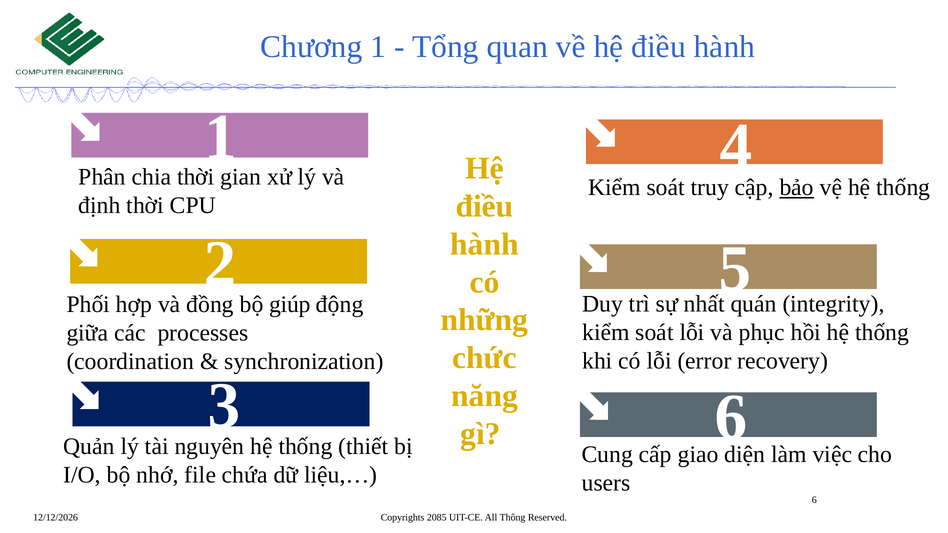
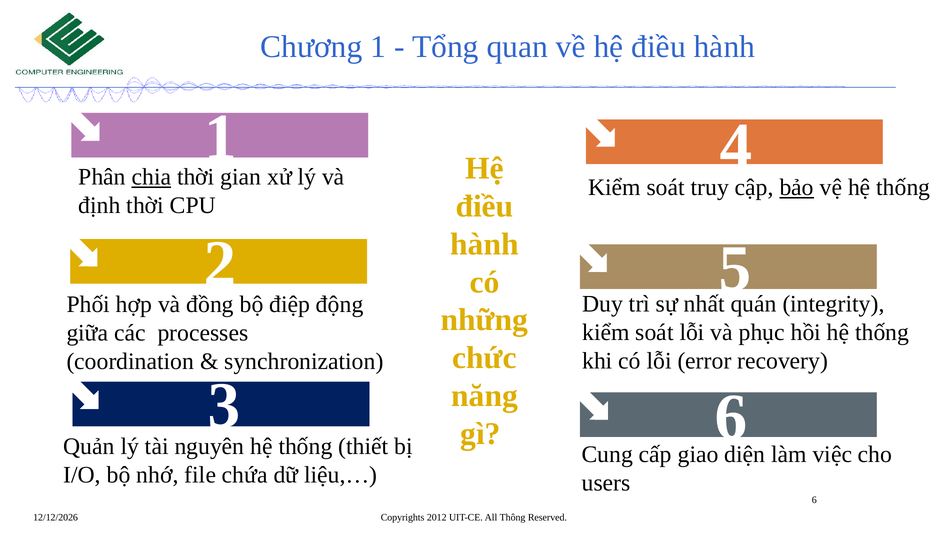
chia underline: none -> present
giúp: giúp -> điệp
2085: 2085 -> 2012
